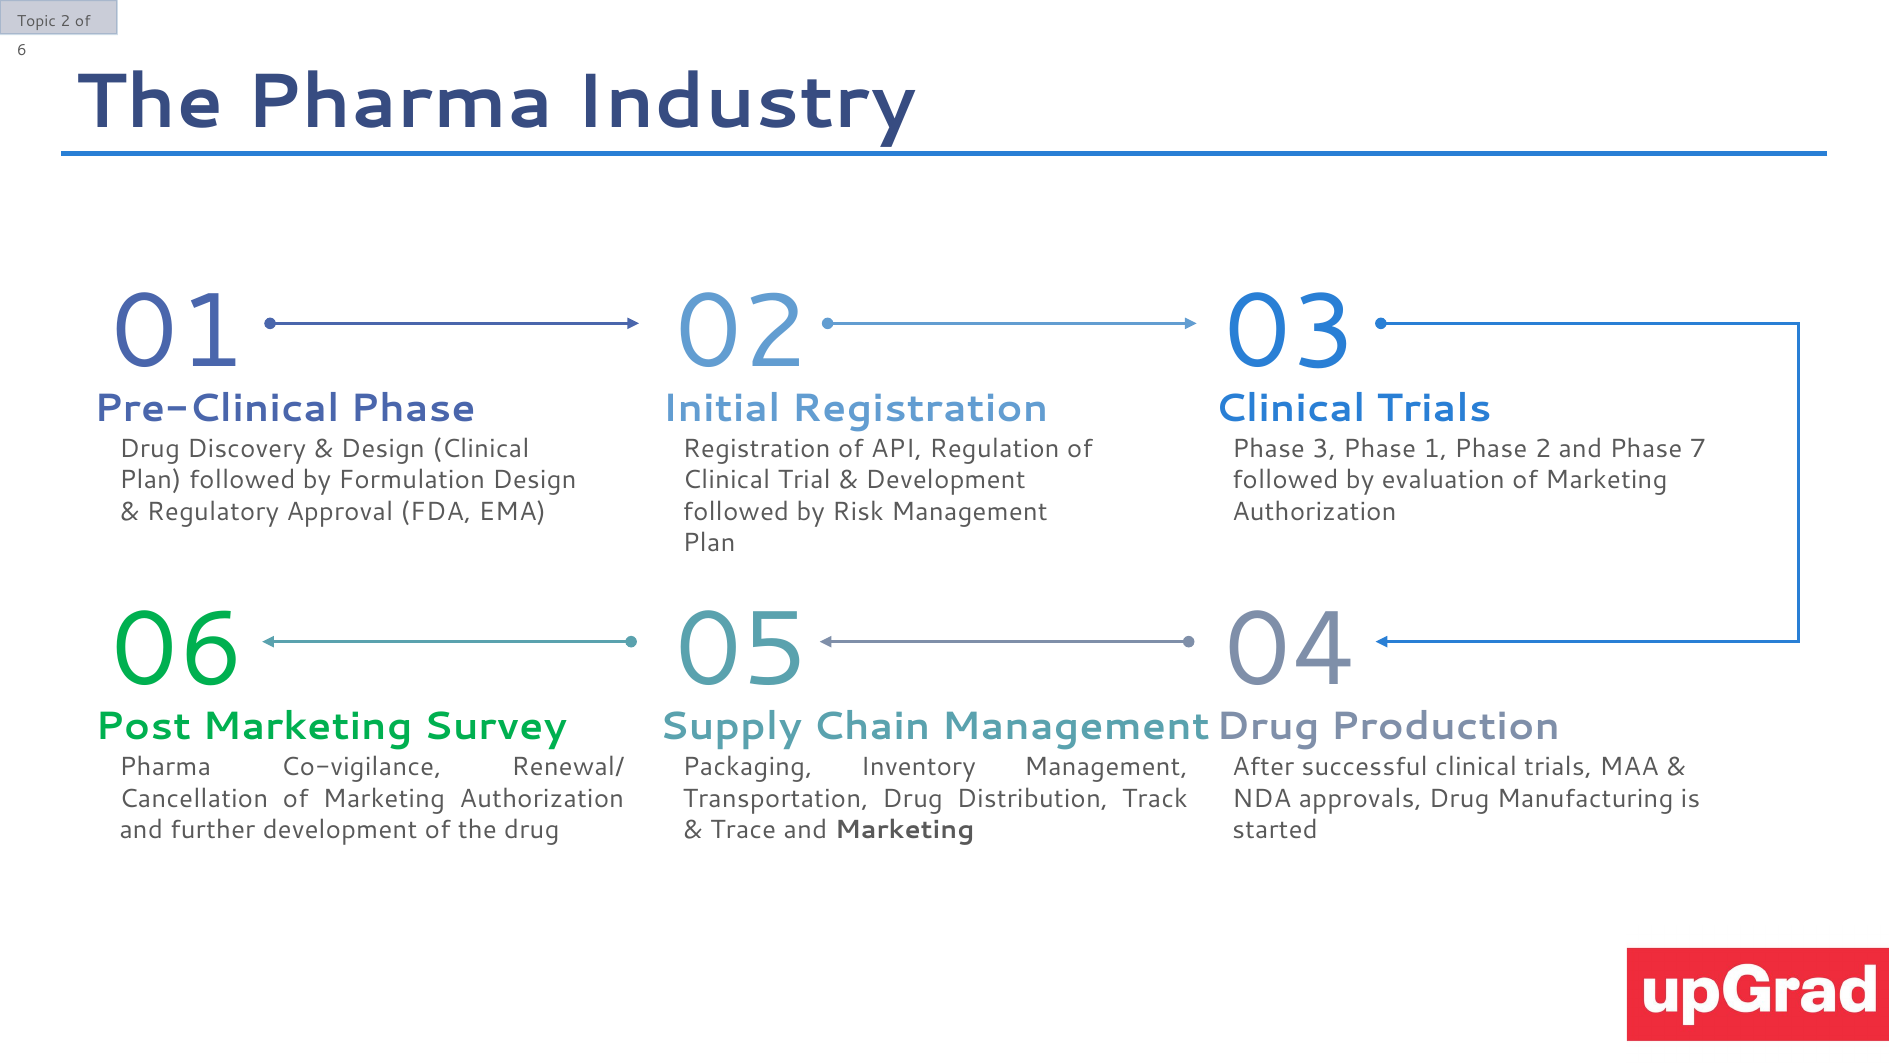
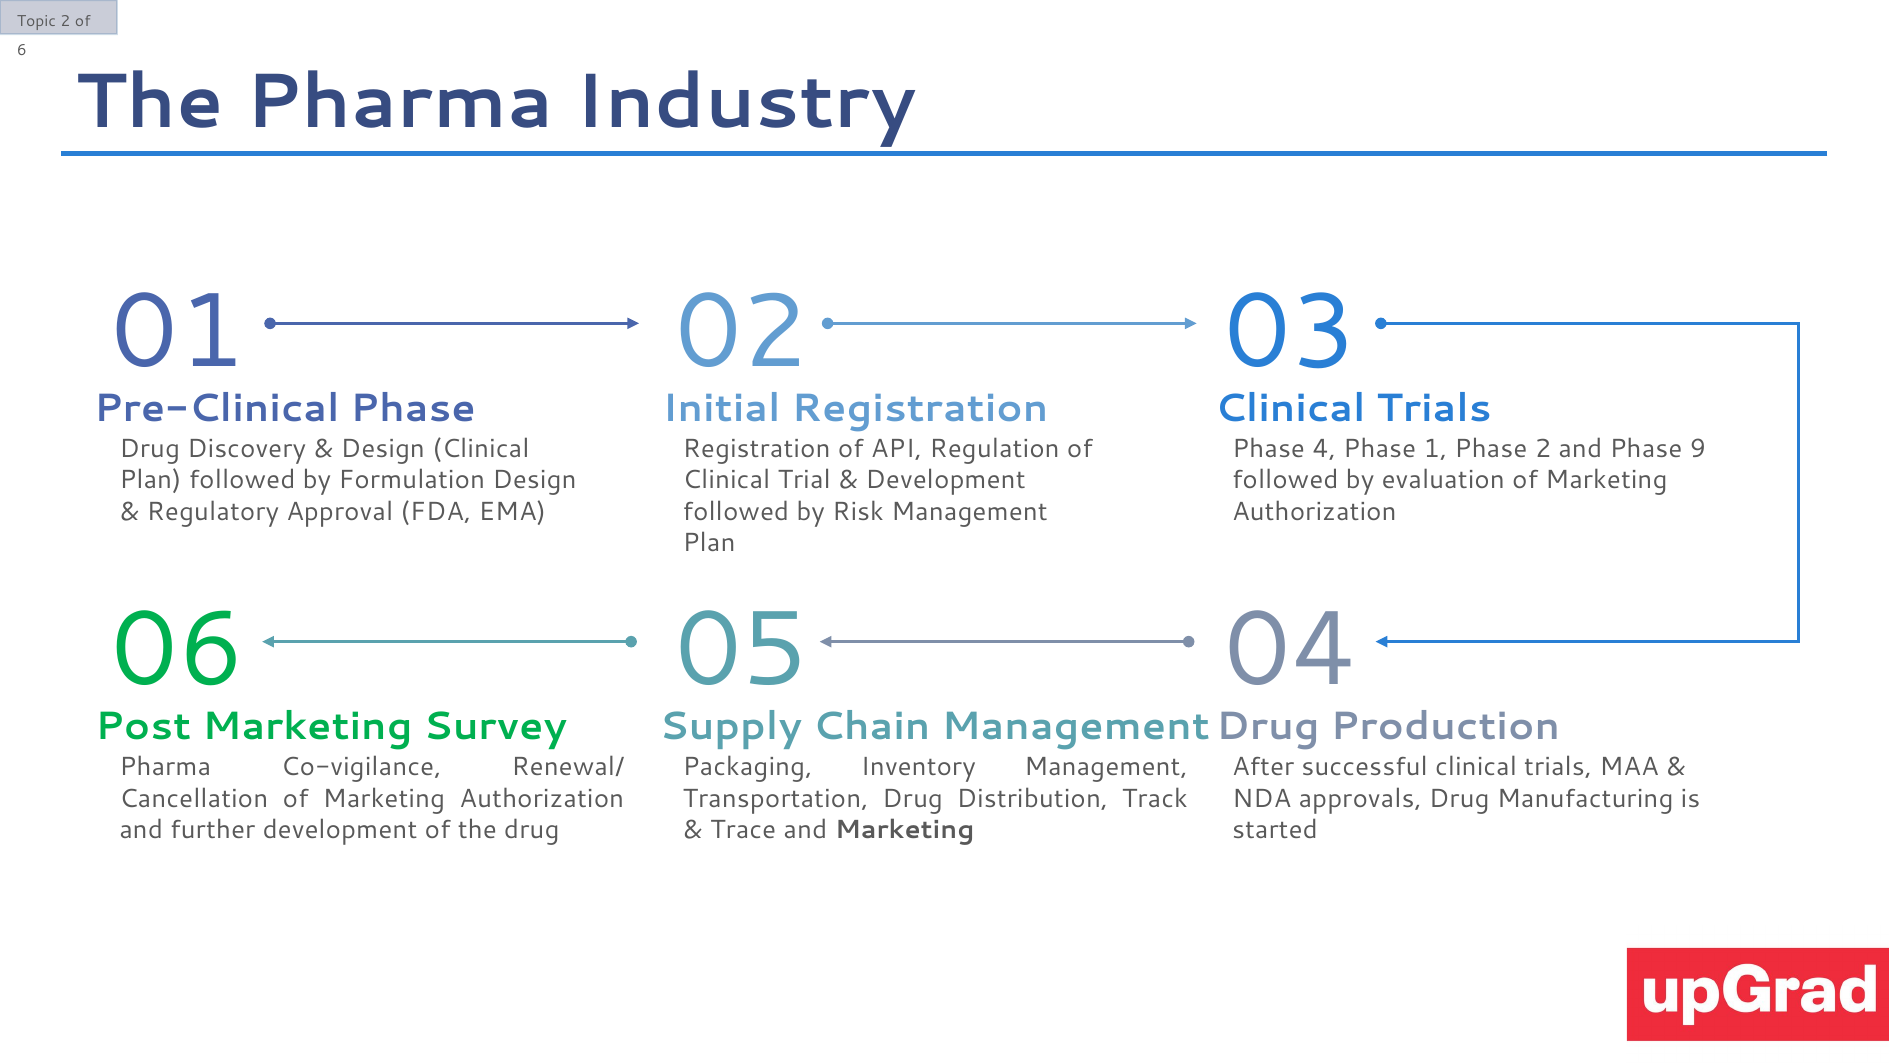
3: 3 -> 4
7: 7 -> 9
